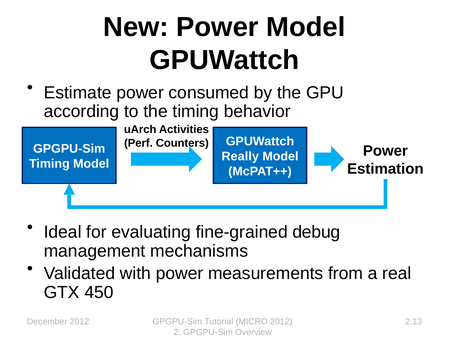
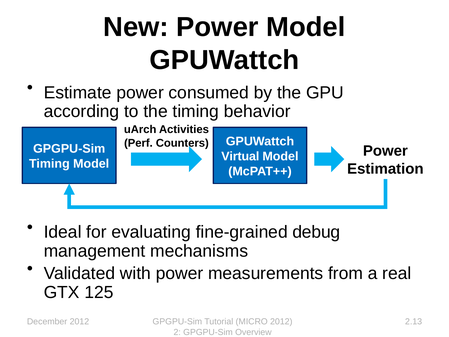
Really: Really -> Virtual
450: 450 -> 125
